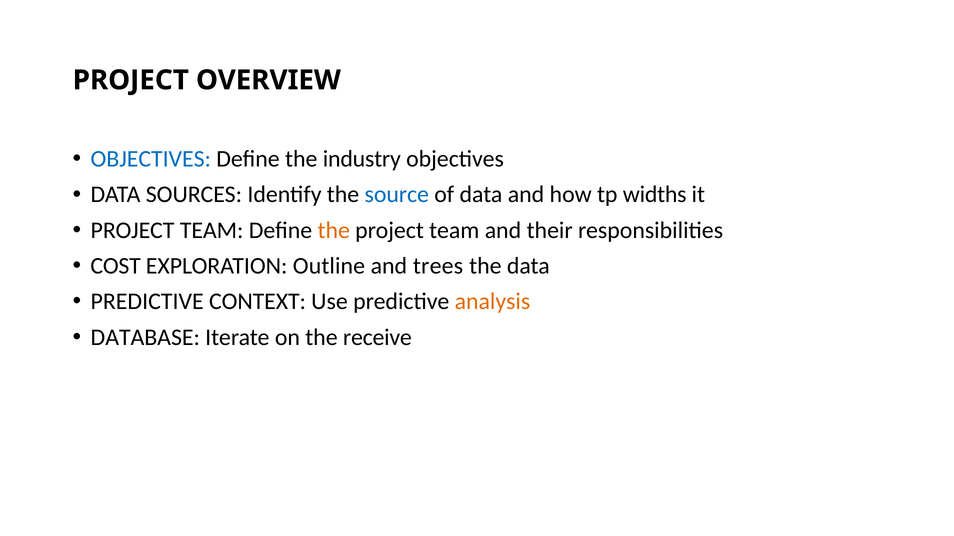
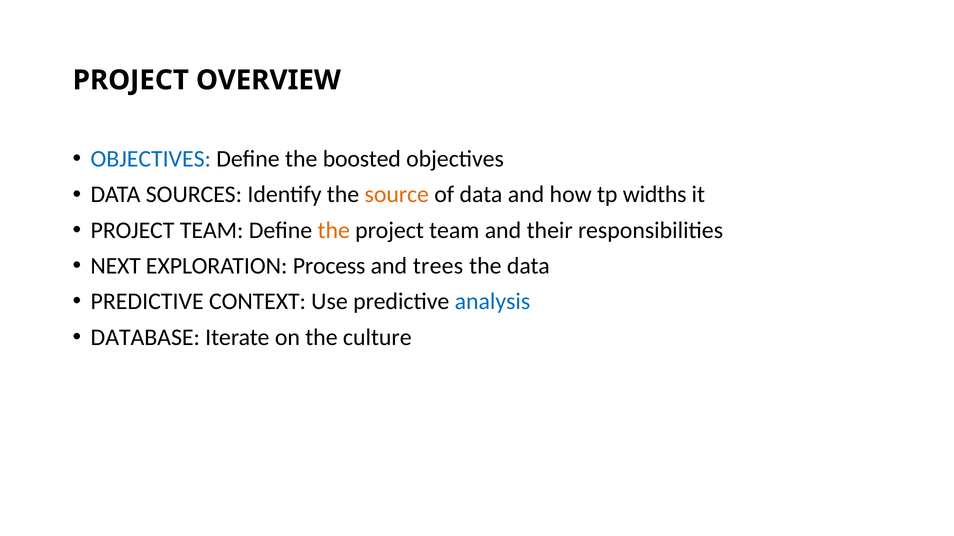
industry: industry -> boosted
source colour: blue -> orange
COST: COST -> NEXT
Outline: Outline -> Process
analysis colour: orange -> blue
receive: receive -> culture
